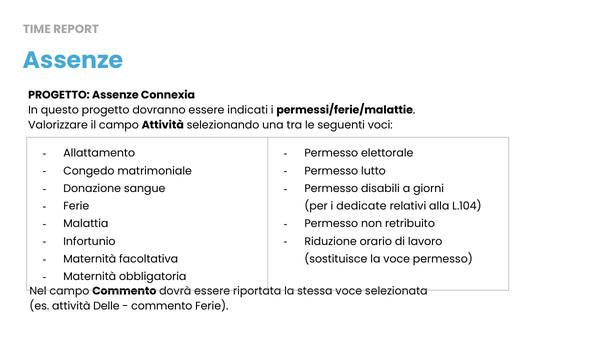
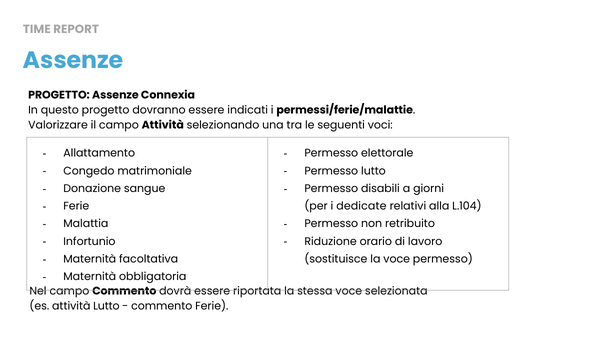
attività Delle: Delle -> Lutto
